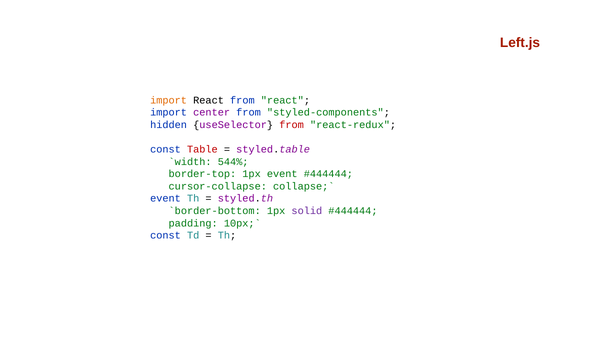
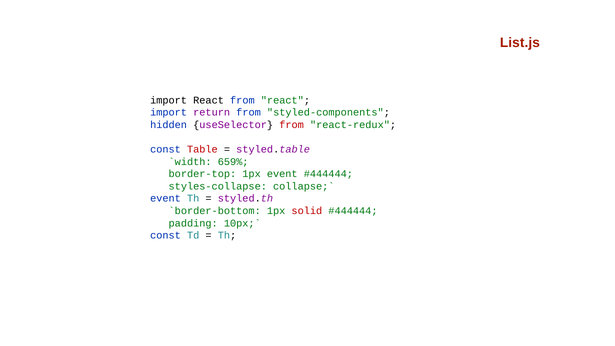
Left.js: Left.js -> List.js
import at (169, 100) colour: orange -> black
center: center -> return
544%: 544% -> 659%
cursor-collapse: cursor-collapse -> styles-collapse
solid colour: purple -> red
